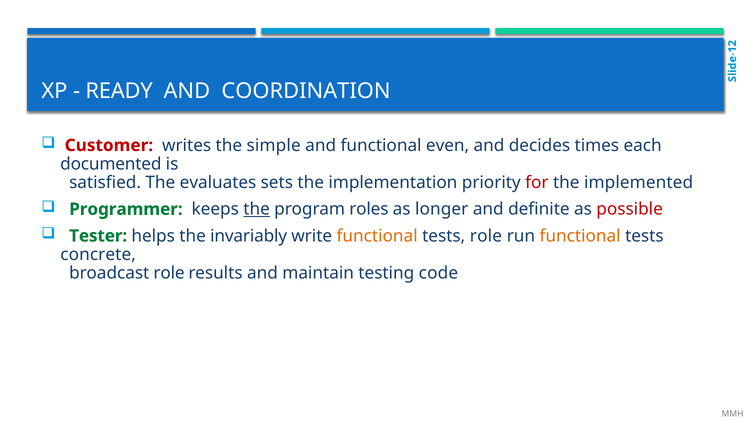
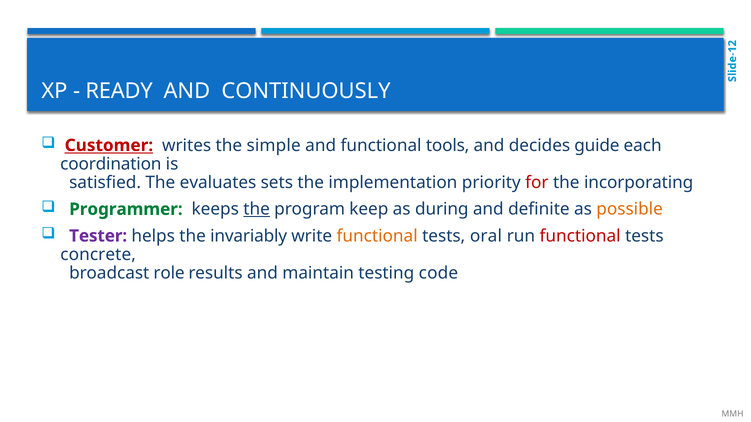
COORDINATION: COORDINATION -> CONTINUOUSLY
Customer underline: none -> present
even: even -> tools
times: times -> guide
documented: documented -> coordination
implemented: implemented -> incorporating
roles: roles -> keep
longer: longer -> during
possible colour: red -> orange
Tester colour: green -> purple
tests role: role -> oral
functional at (580, 236) colour: orange -> red
